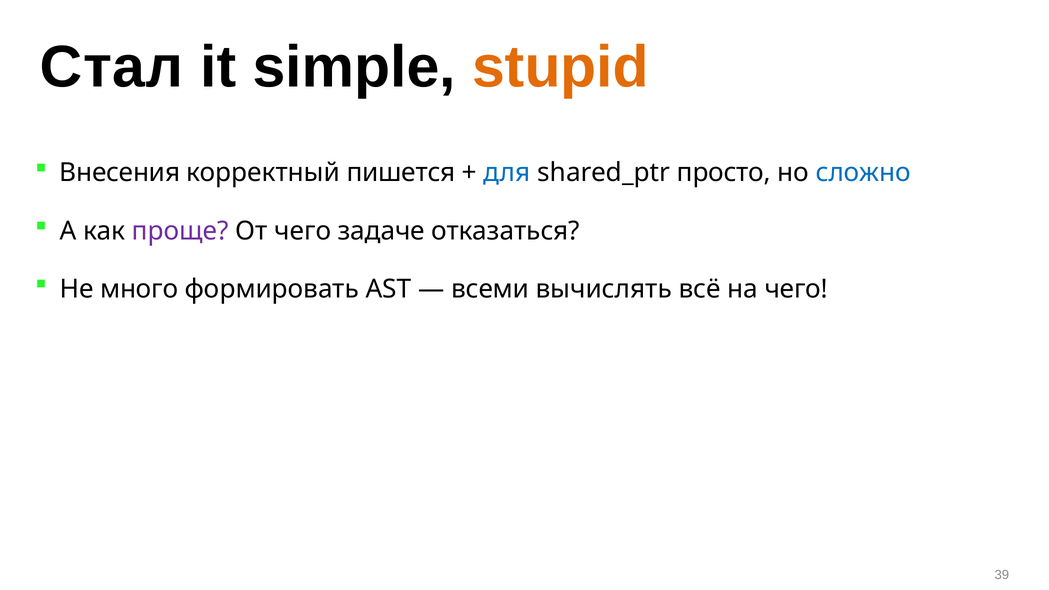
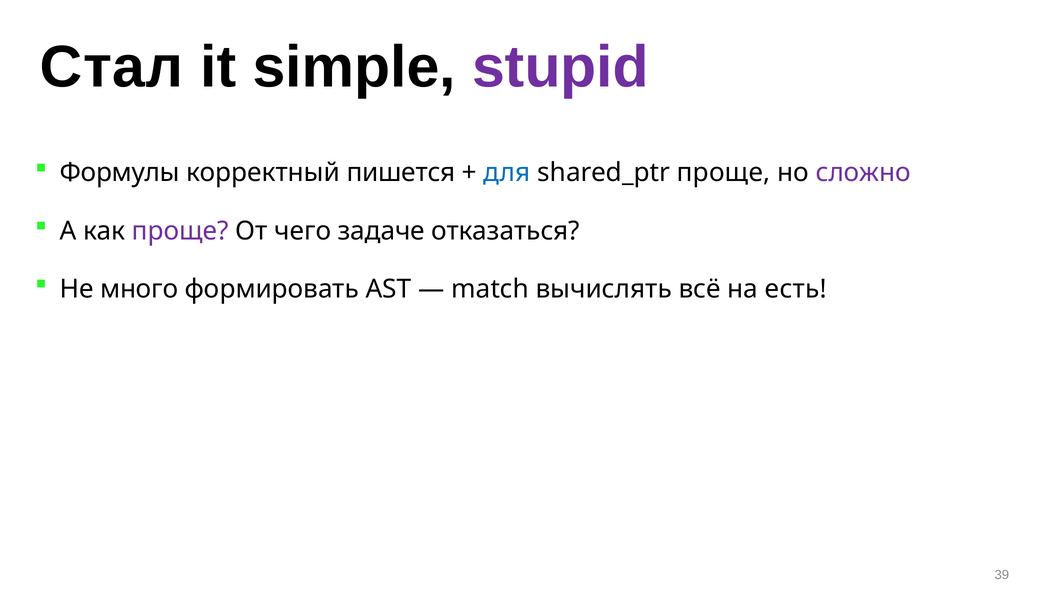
stupid colour: orange -> purple
Внесения: Внесения -> Формулы
shared_ptr просто: просто -> проще
сложно colour: blue -> purple
всеми: всеми -> match
на чего: чего -> есть
